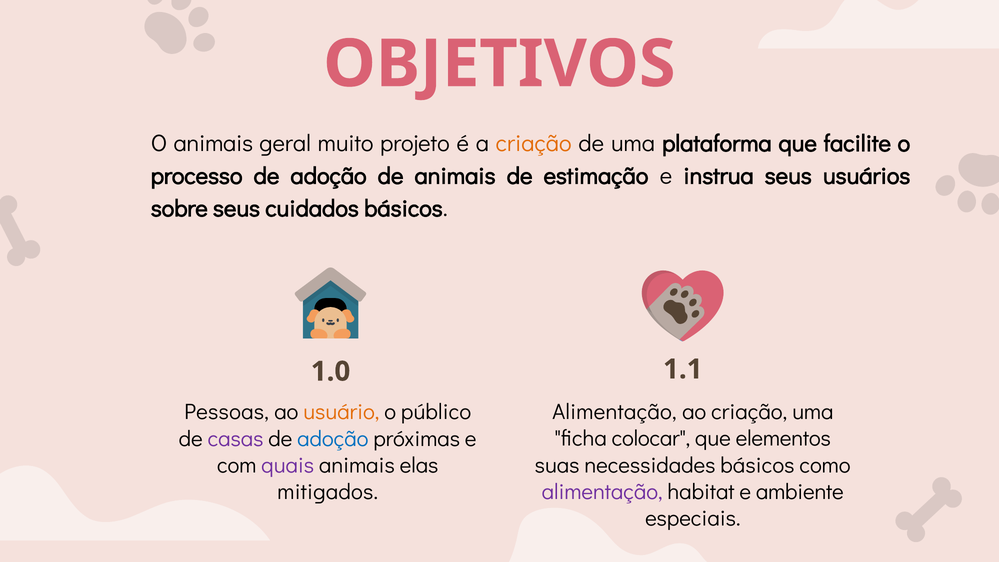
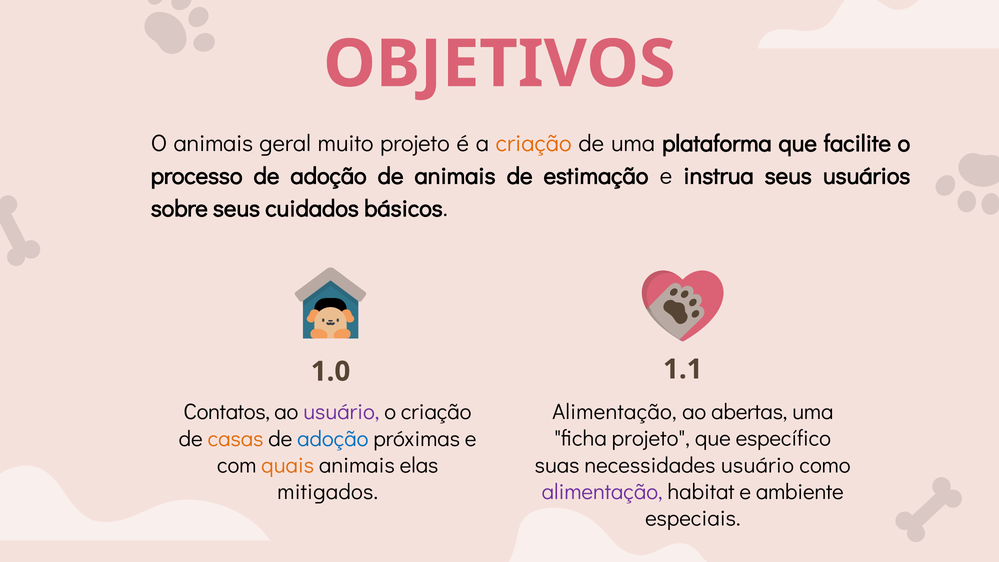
ao criação: criação -> abertas
Pessoas: Pessoas -> Contatos
usuário at (341, 412) colour: orange -> purple
o público: público -> criação
ficha colocar: colocar -> projeto
elementos: elementos -> específico
casas colour: purple -> orange
necessidades básicos: básicos -> usuário
quais colour: purple -> orange
